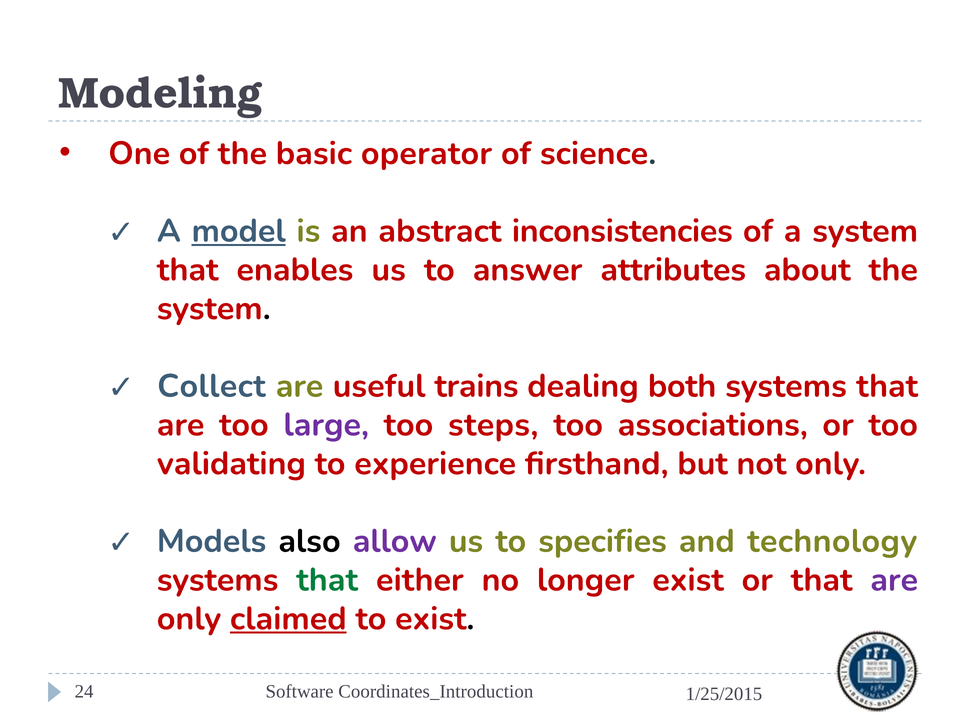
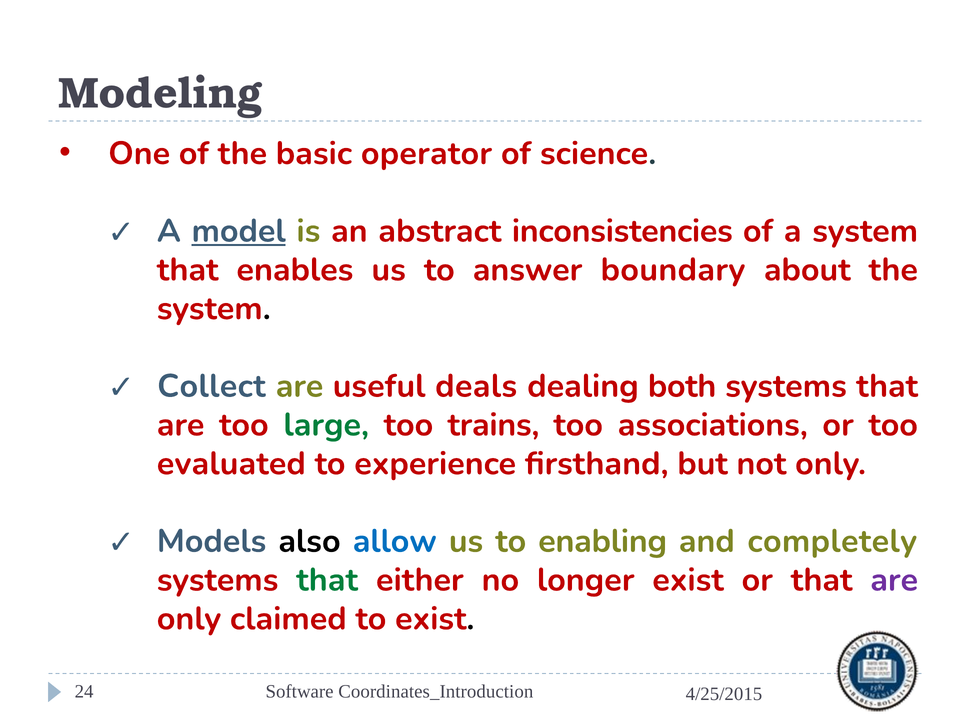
attributes: attributes -> boundary
trains: trains -> deals
large colour: purple -> green
steps: steps -> trains
validating: validating -> evaluated
allow colour: purple -> blue
specifies: specifies -> enabling
technology: technology -> completely
claimed underline: present -> none
1/25/2015: 1/25/2015 -> 4/25/2015
